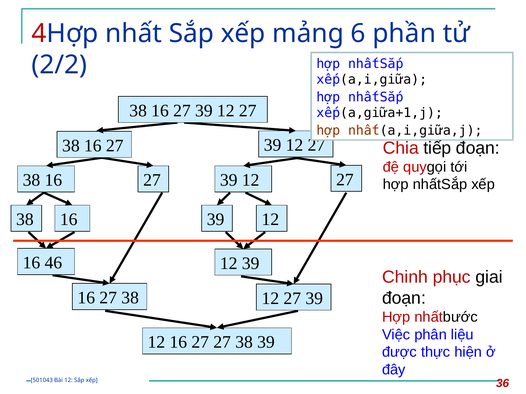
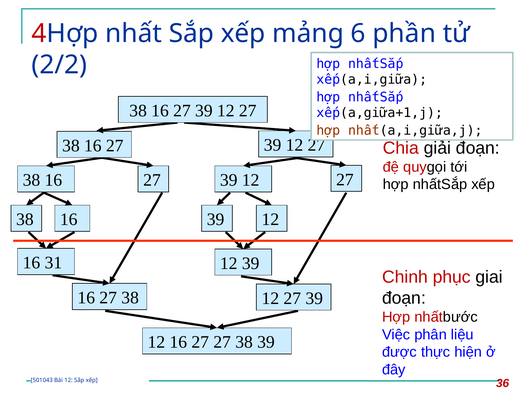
tiếp: tiếp -> giải
46: 46 -> 31
